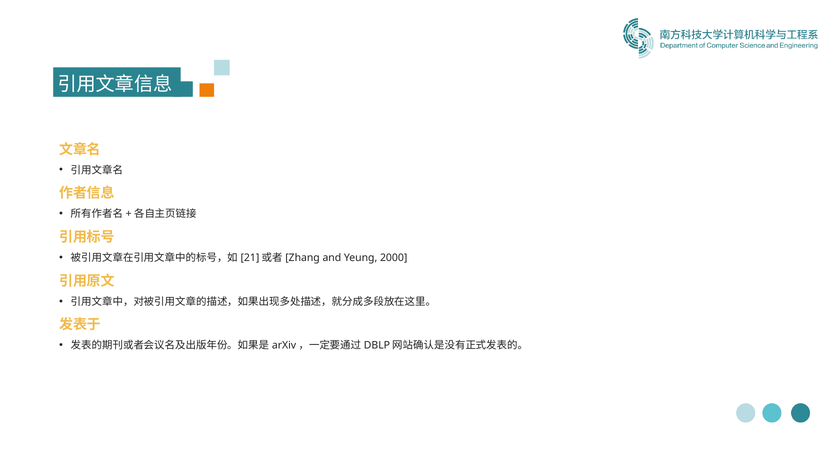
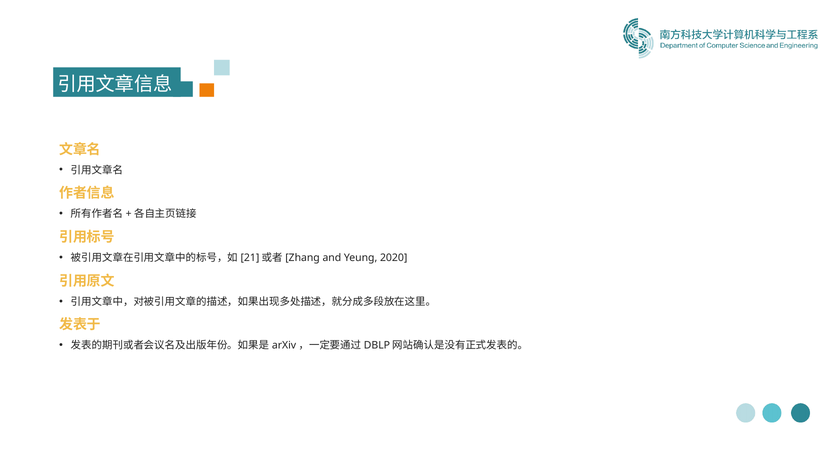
2000: 2000 -> 2020
